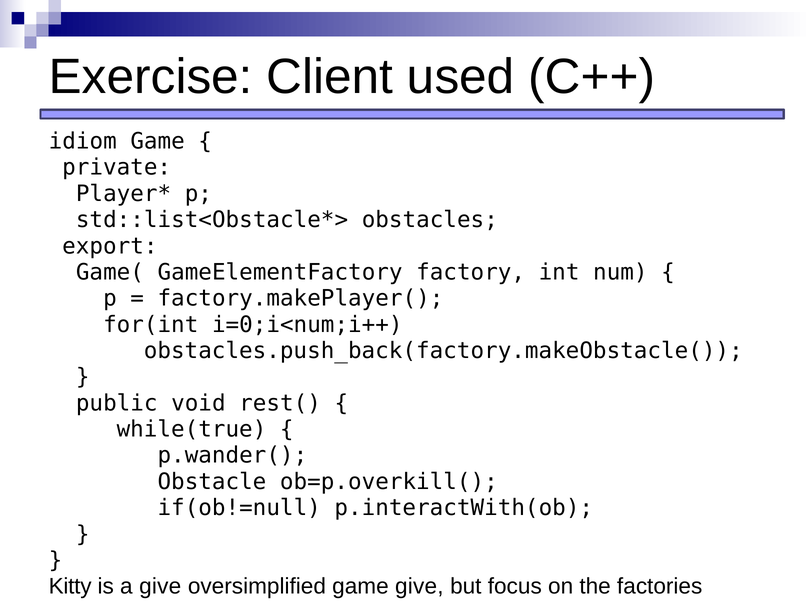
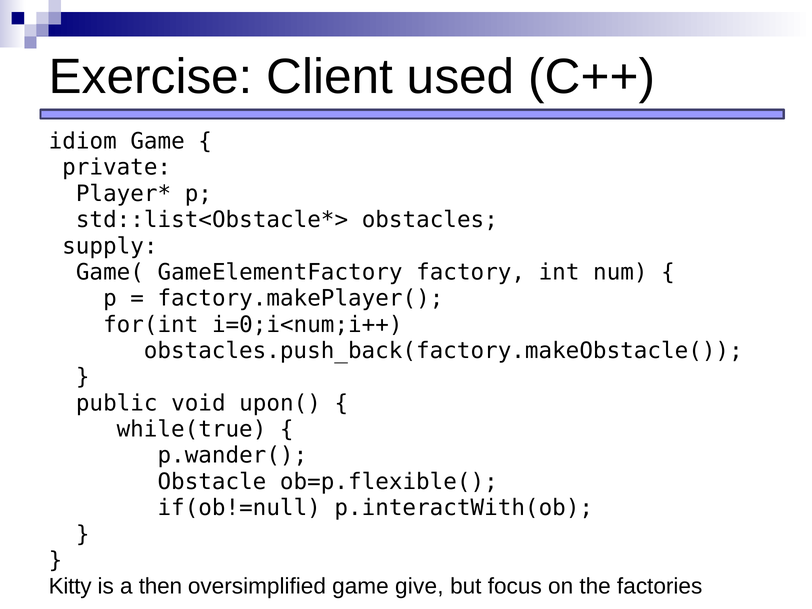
export: export -> supply
rest(: rest( -> upon(
ob=p.overkill(: ob=p.overkill( -> ob=p.flexible(
a give: give -> then
